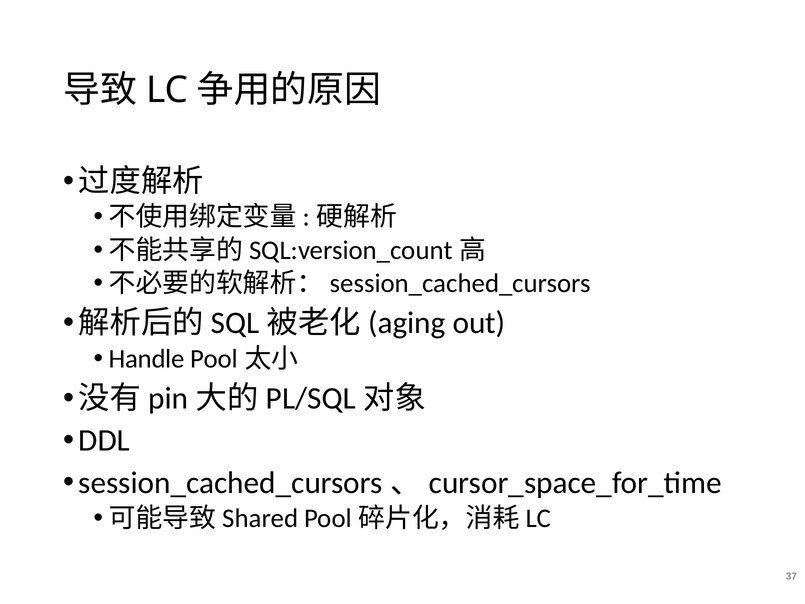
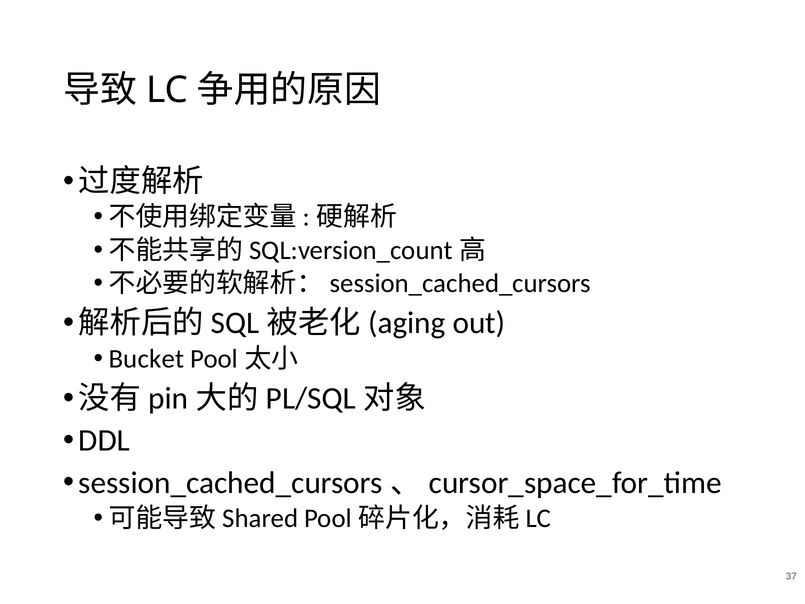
Handle: Handle -> Bucket
